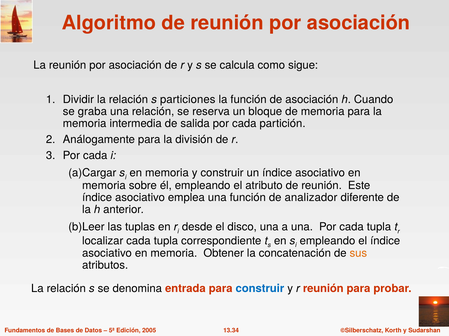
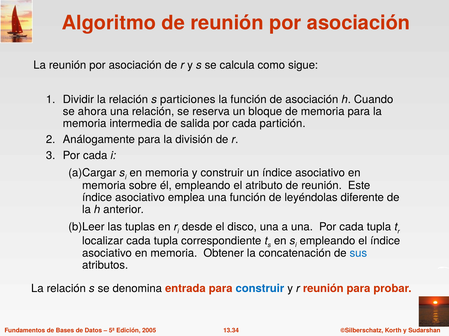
graba: graba -> ahora
analizador: analizador -> leyéndolas
sus colour: orange -> blue
